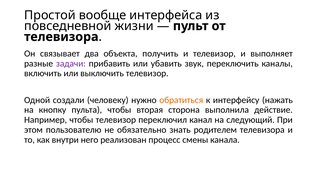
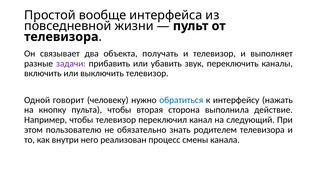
получить: получить -> получать
создали: создали -> говорит
обратиться colour: orange -> blue
